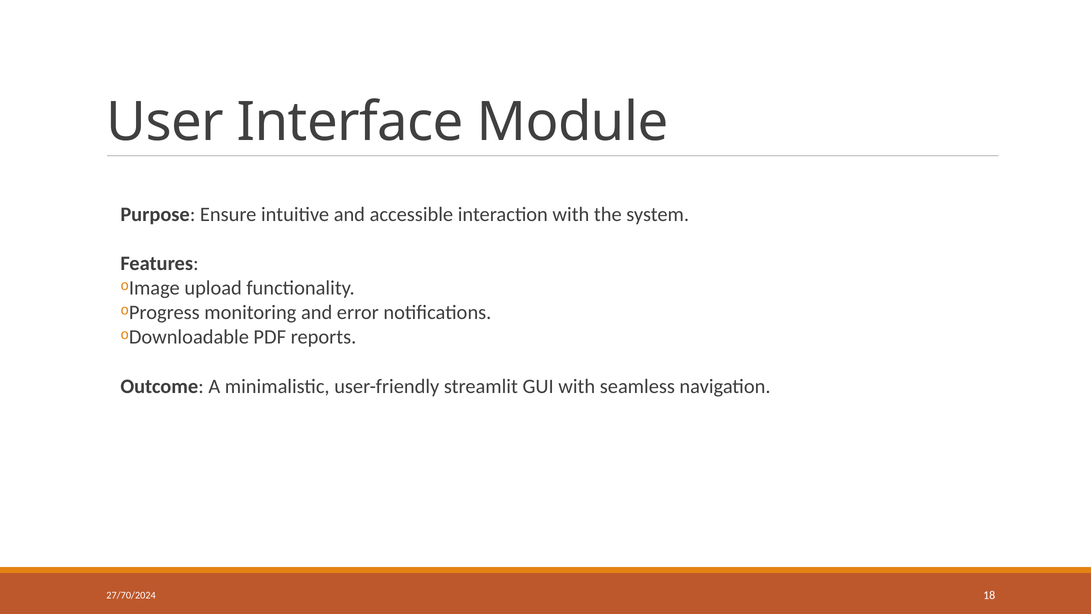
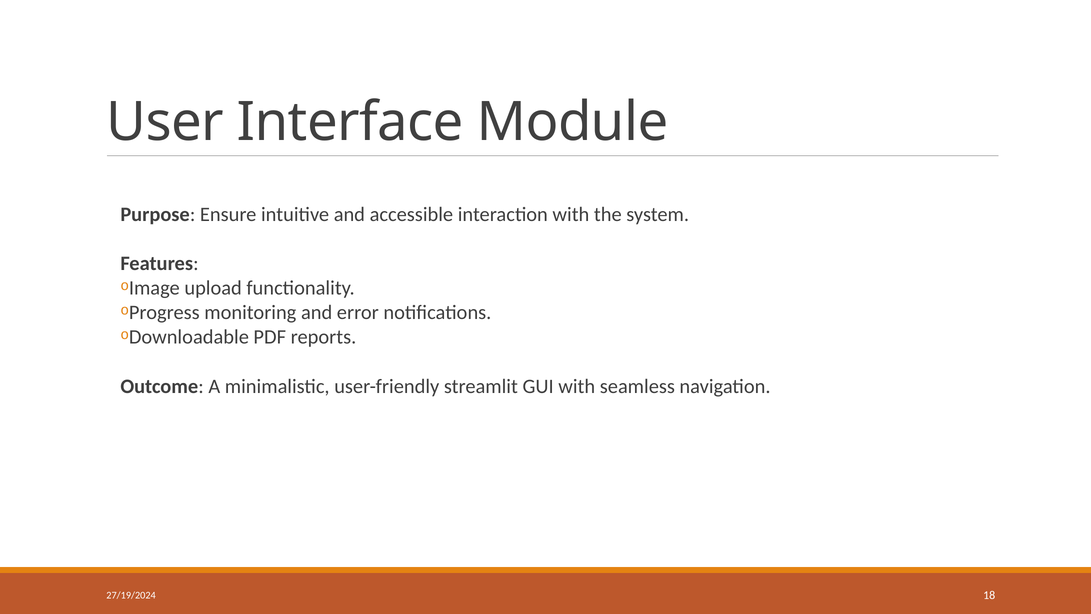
27/70/2024: 27/70/2024 -> 27/19/2024
